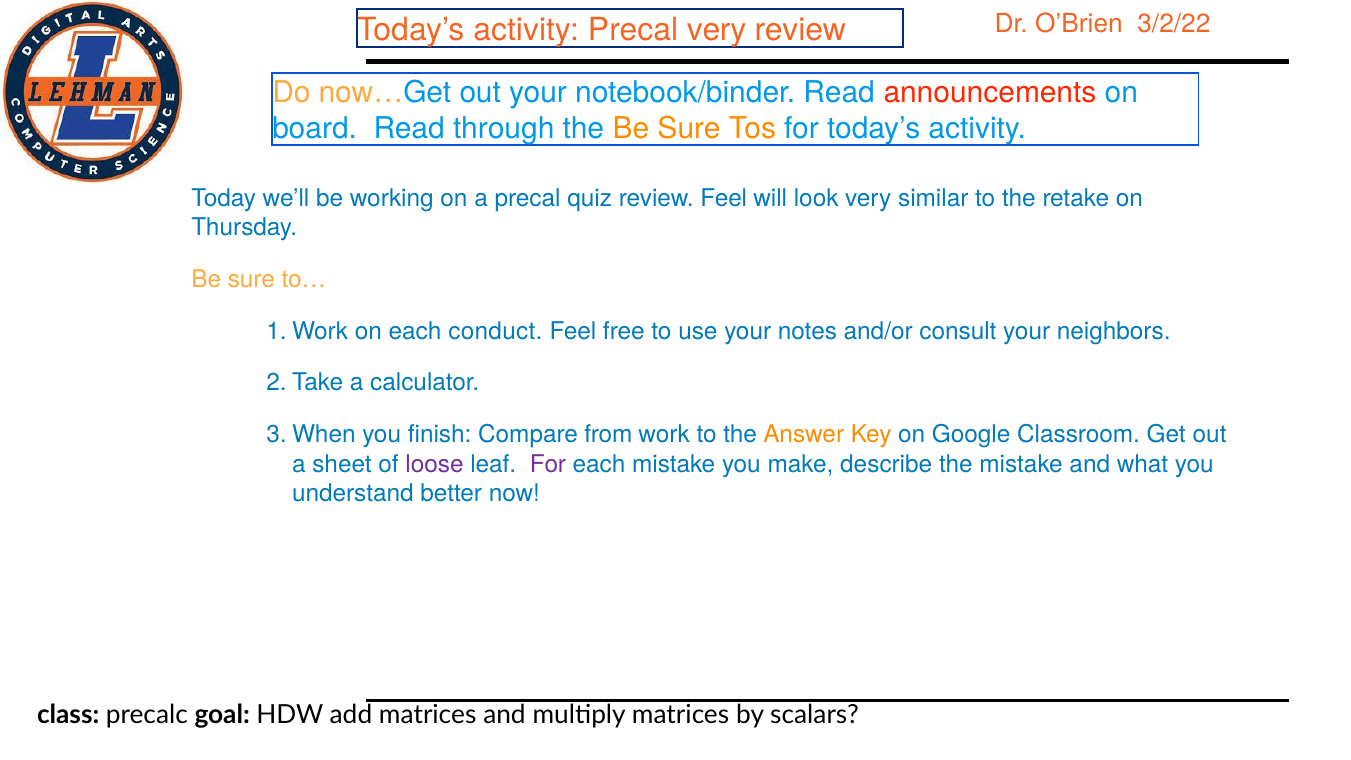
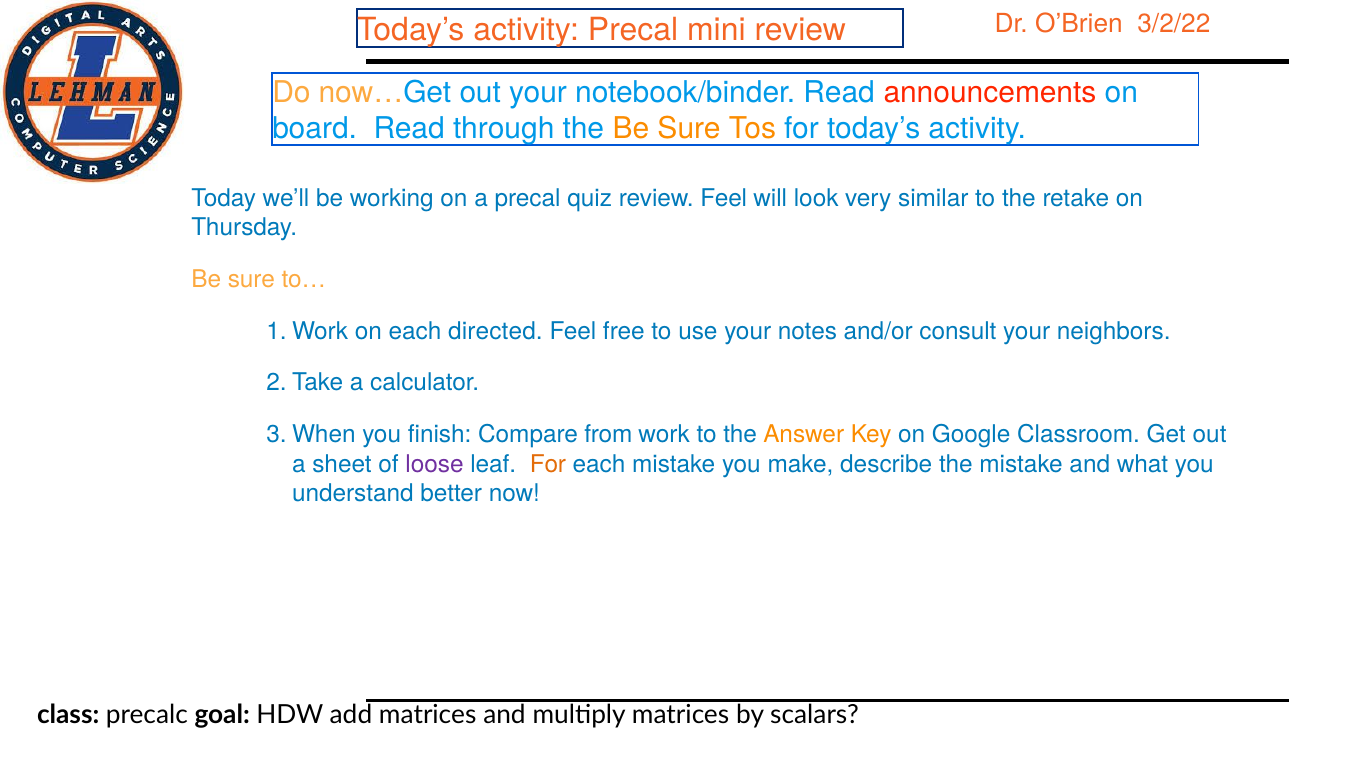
Precal very: very -> mini
conduct: conduct -> directed
For at (548, 464) colour: purple -> orange
